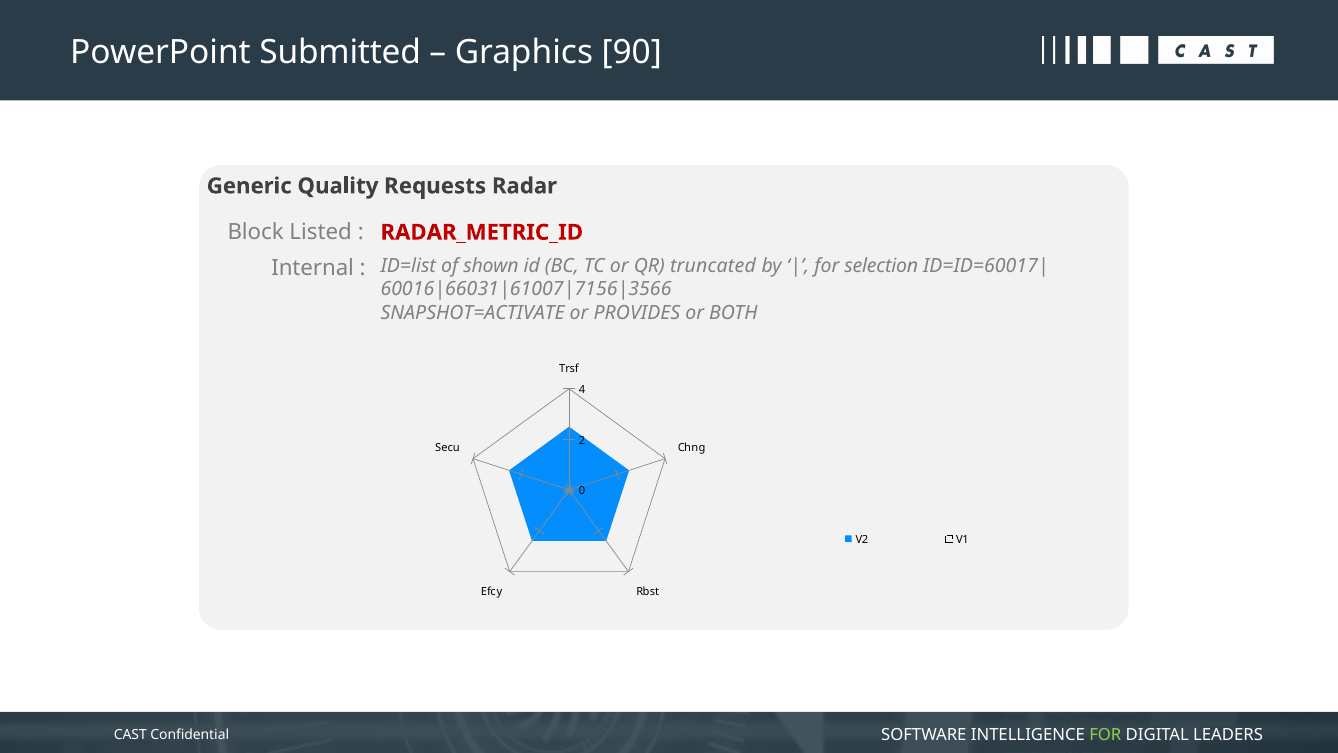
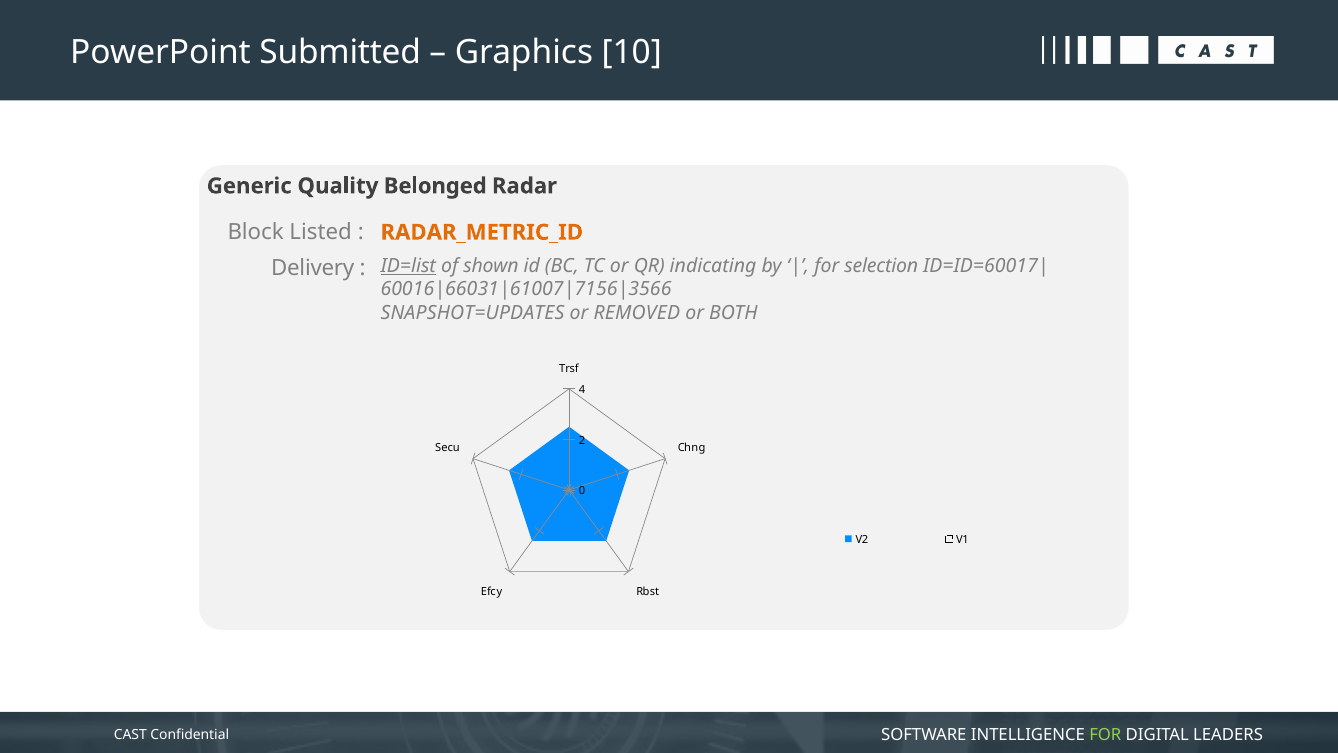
90: 90 -> 10
Requests: Requests -> Belonged
RADAR_METRIC_ID colour: red -> orange
ID=list underline: none -> present
truncated: truncated -> indicating
Internal: Internal -> Delivery
SNAPSHOT=ACTIVATE: SNAPSHOT=ACTIVATE -> SNAPSHOT=UPDATES
PROVIDES: PROVIDES -> REMOVED
